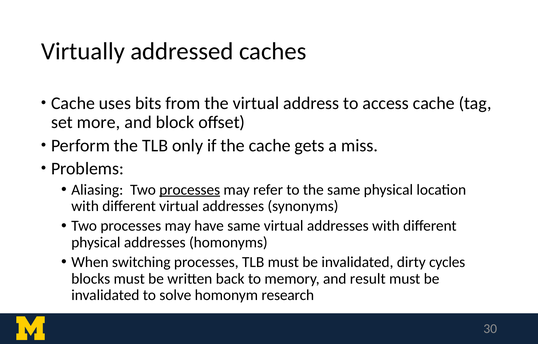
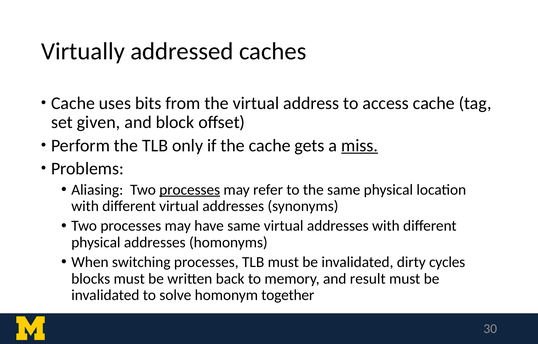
more: more -> given
miss underline: none -> present
research: research -> together
